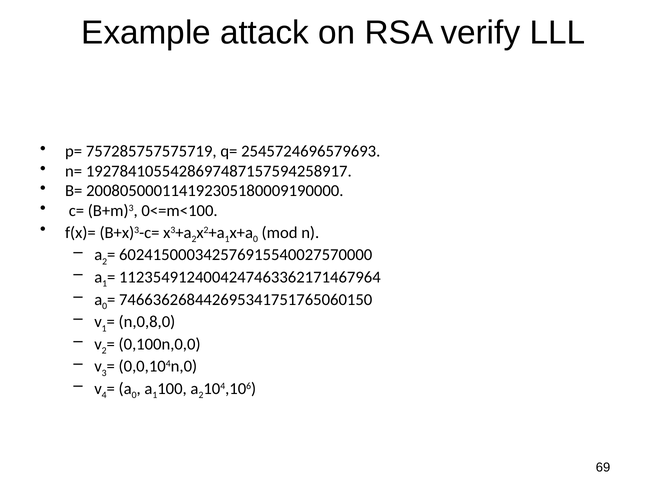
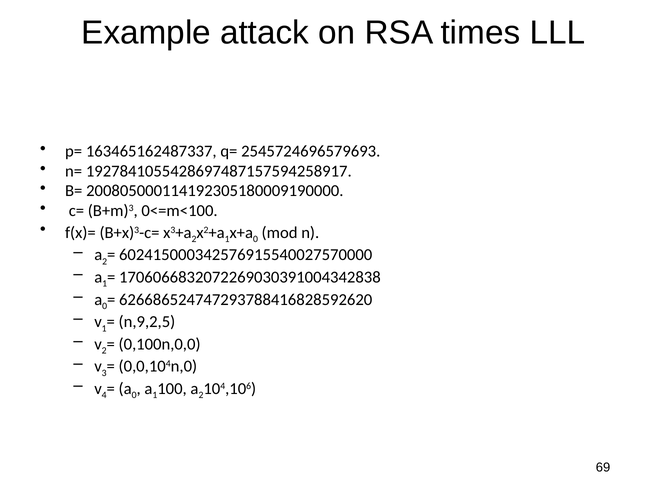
verify: verify -> times
757285757575719: 757285757575719 -> 163465162487337
1123549124004247463362171467964: 1123549124004247463362171467964 -> 1706066832072269030391004342838
746636268442695341751765060150: 746636268442695341751765060150 -> 626686524747293788416828592620
n,0,8,0: n,0,8,0 -> n,9,2,5
